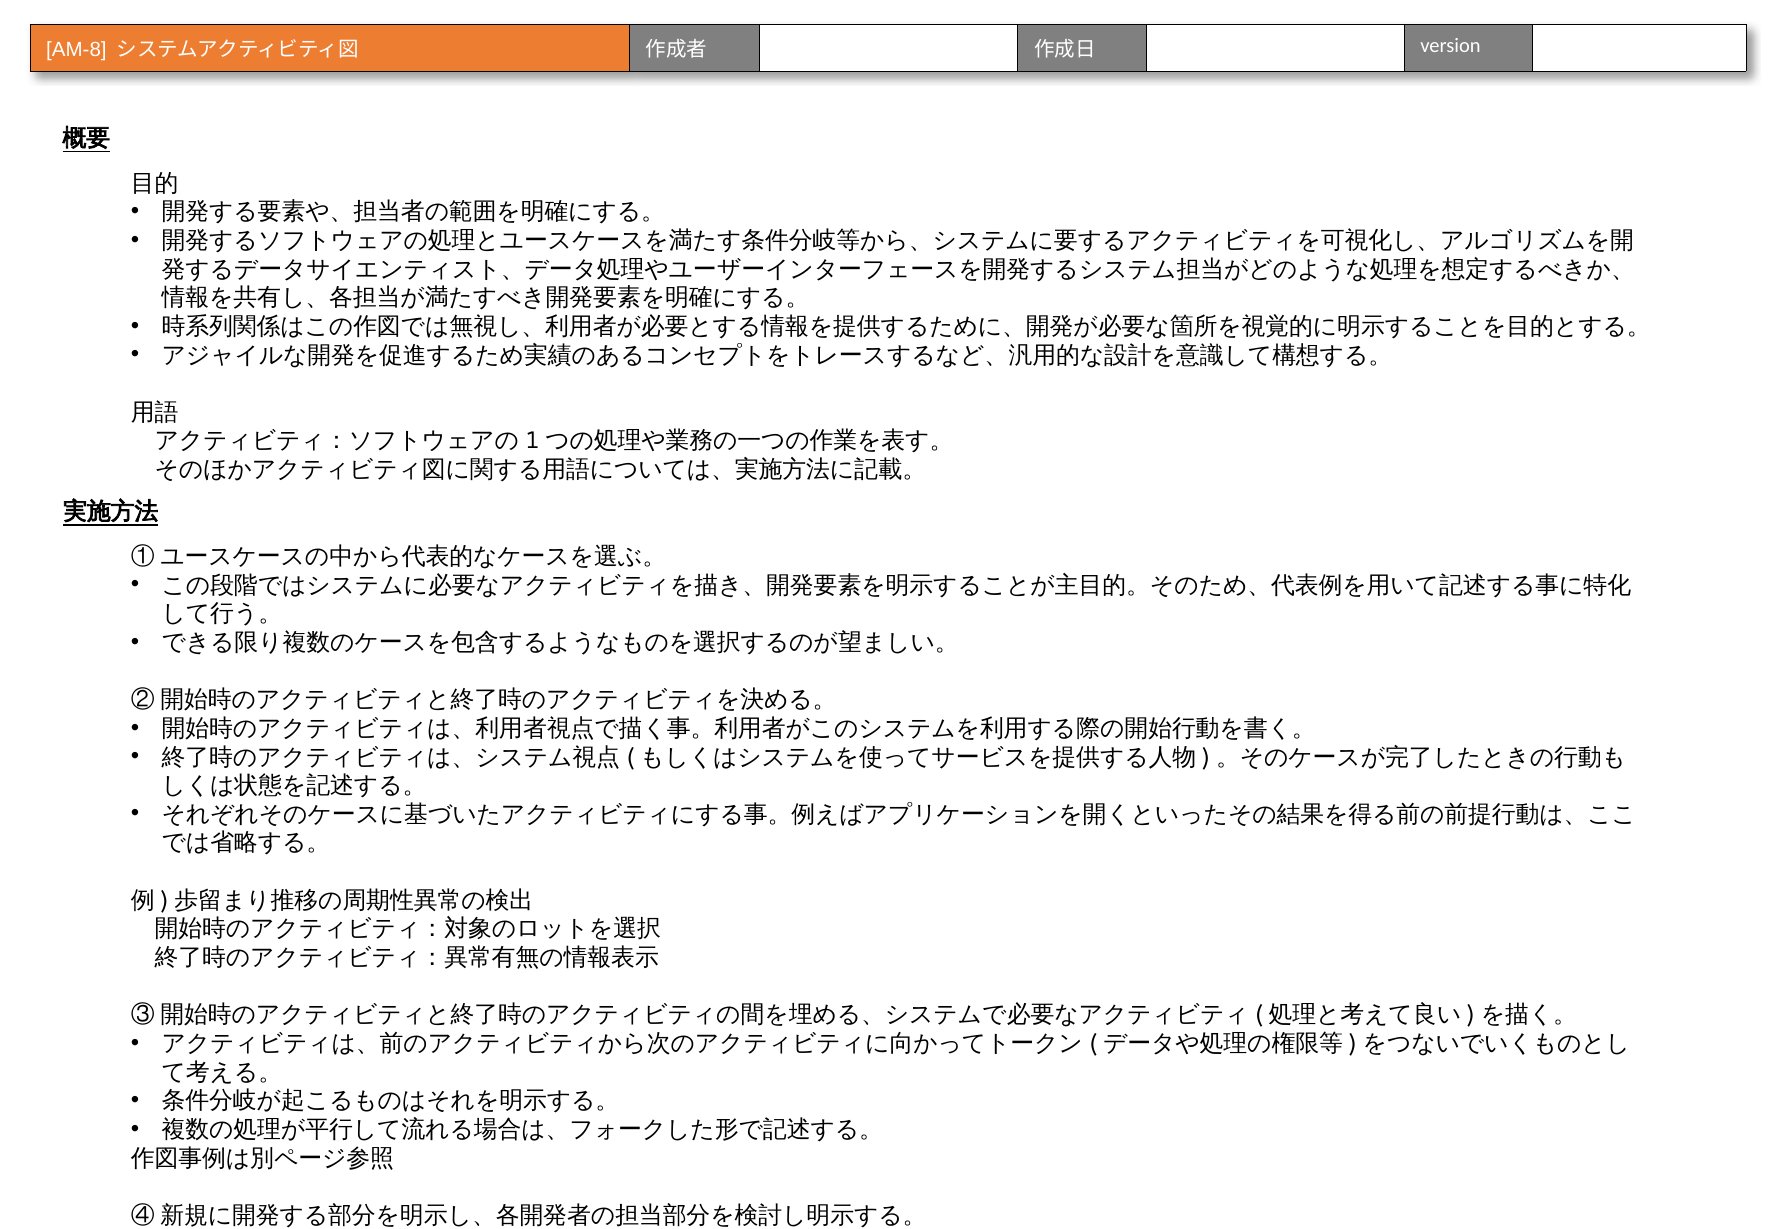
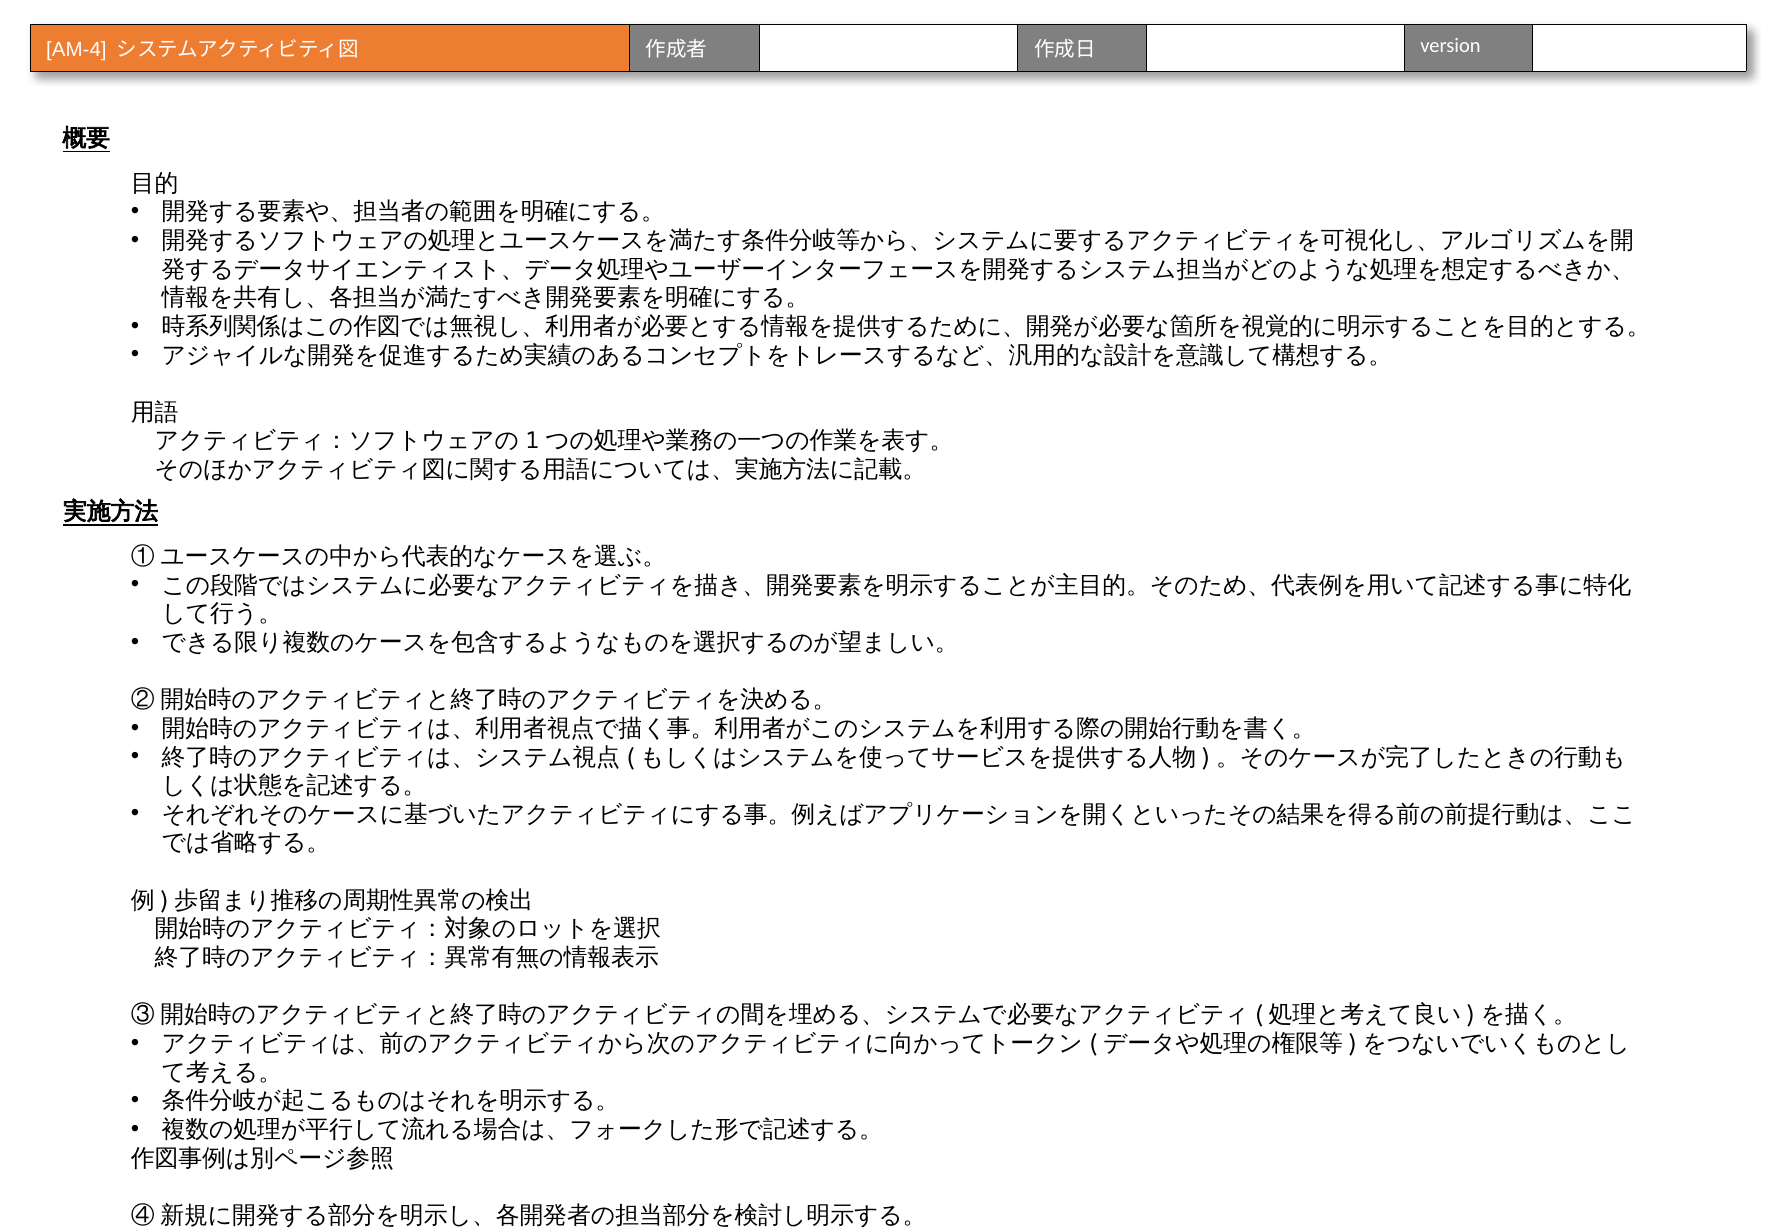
AM-8: AM-8 -> AM-4
